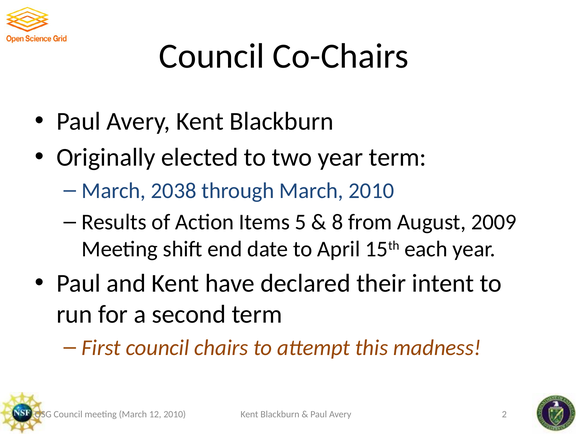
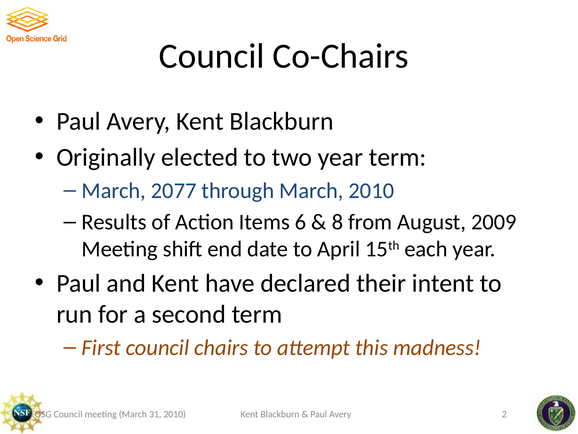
2038: 2038 -> 2077
5: 5 -> 6
12: 12 -> 31
